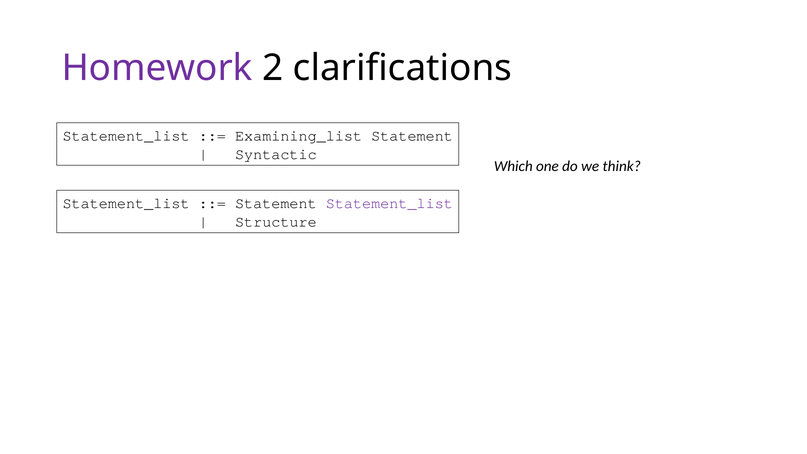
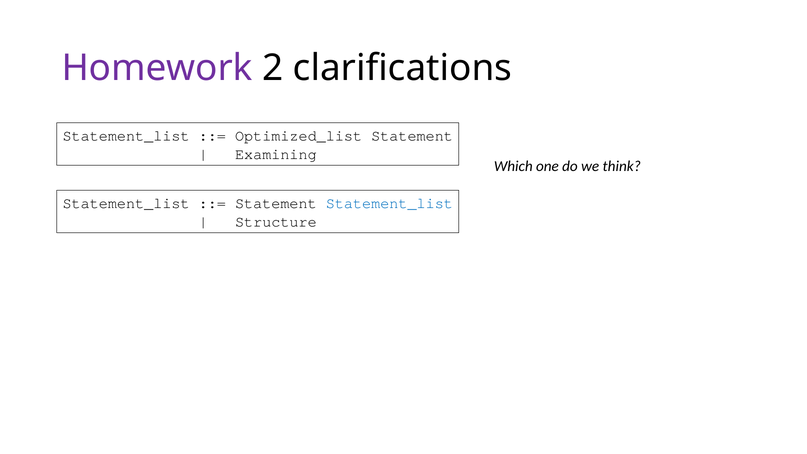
Examining_list: Examining_list -> Optimized_list
Syntactic: Syntactic -> Examining
Statement_list at (389, 203) colour: purple -> blue
